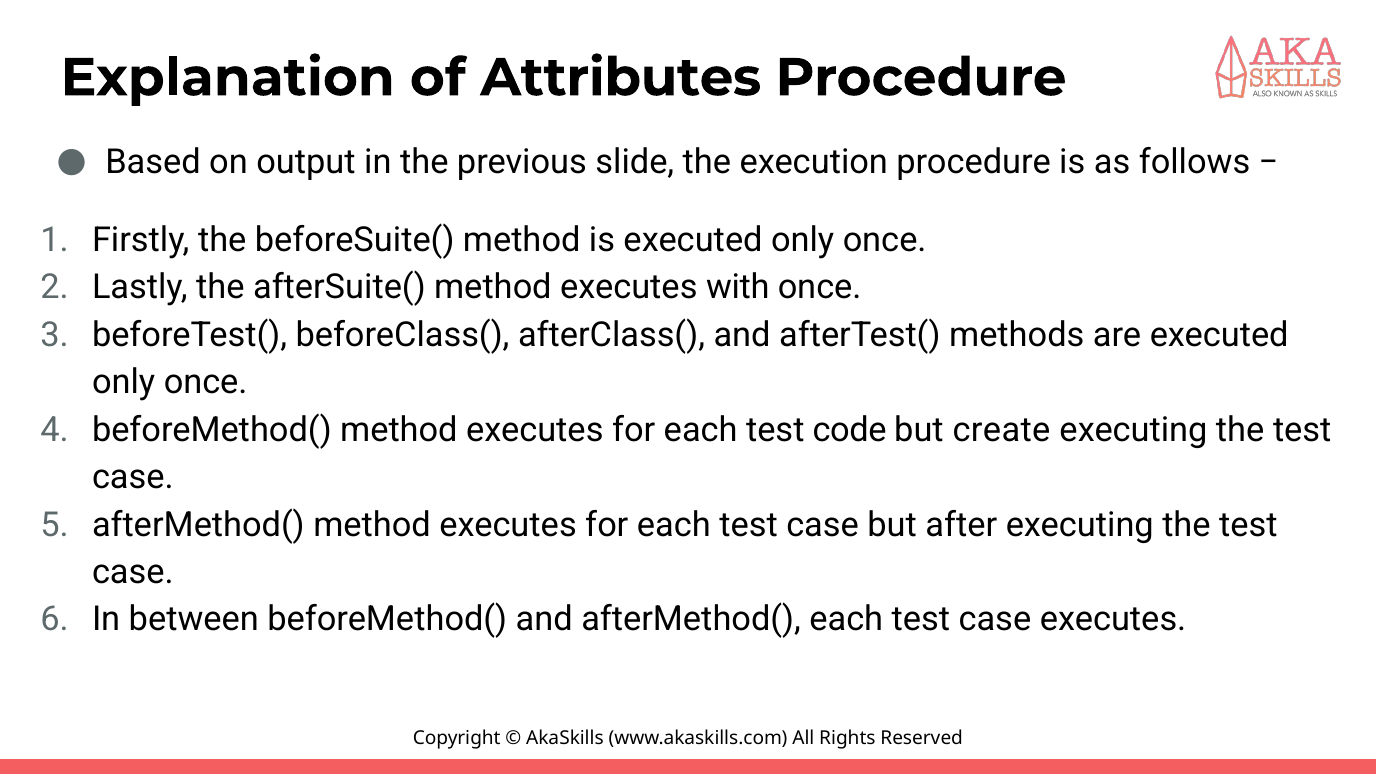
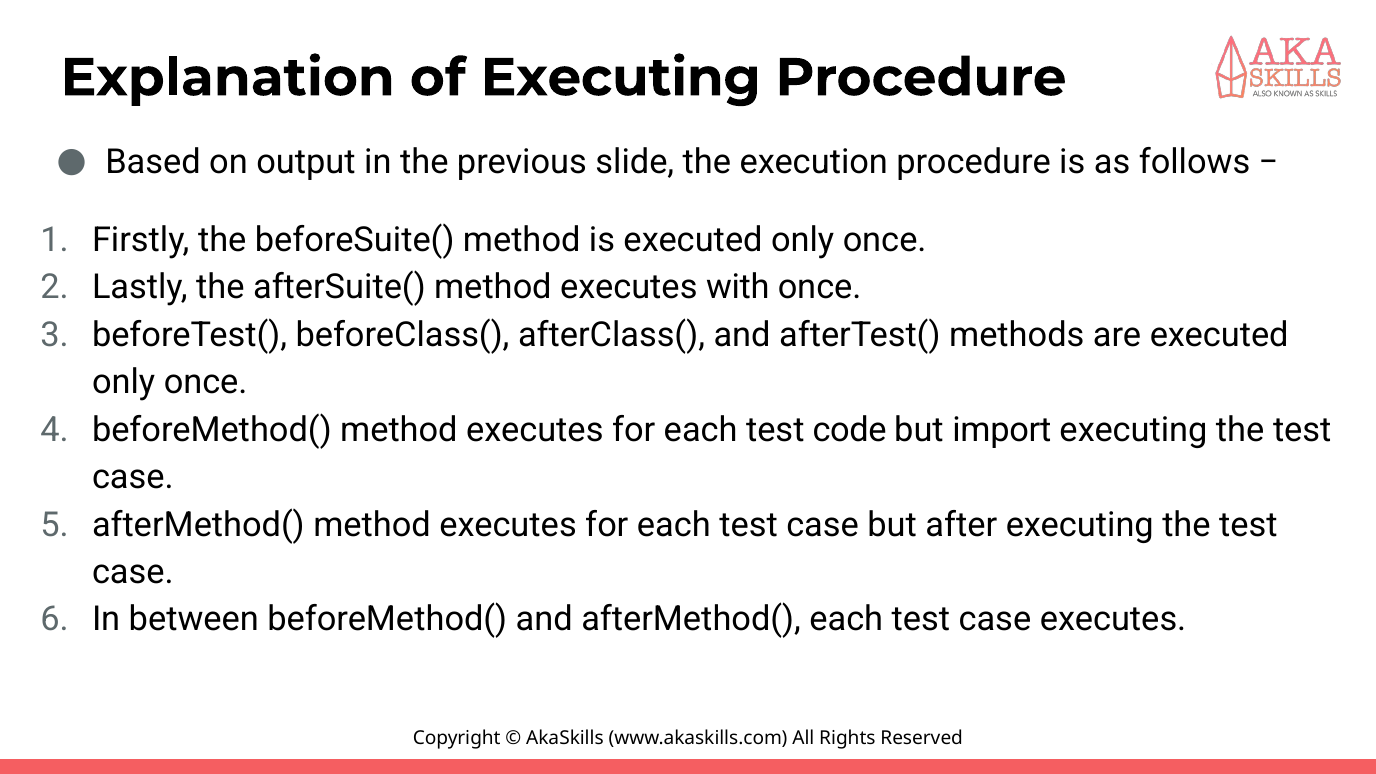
of Attributes: Attributes -> Executing
create: create -> import
